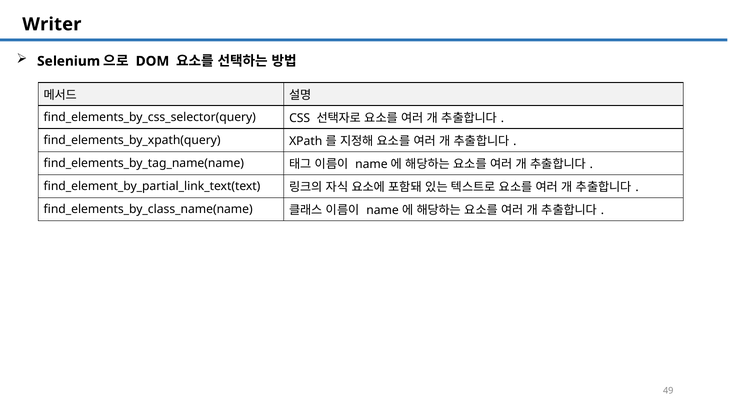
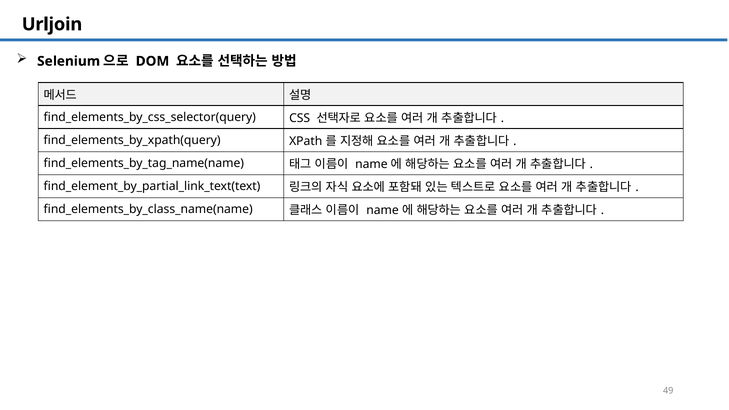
Writer: Writer -> Urljoin
